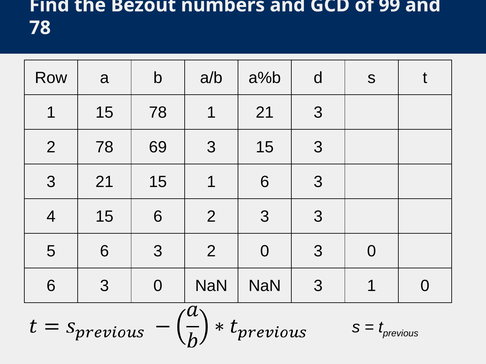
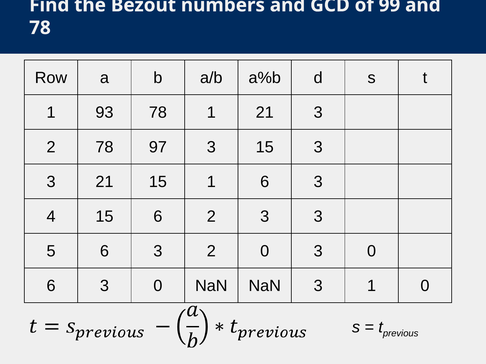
1 15: 15 -> 93
69: 69 -> 97
